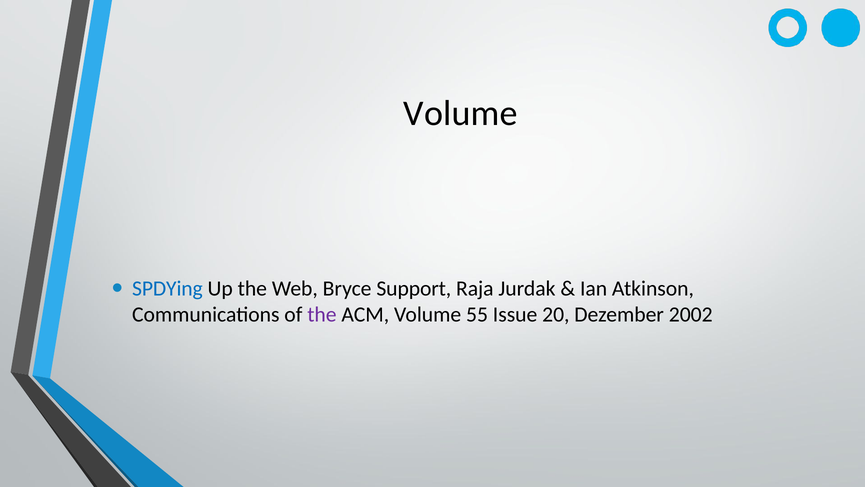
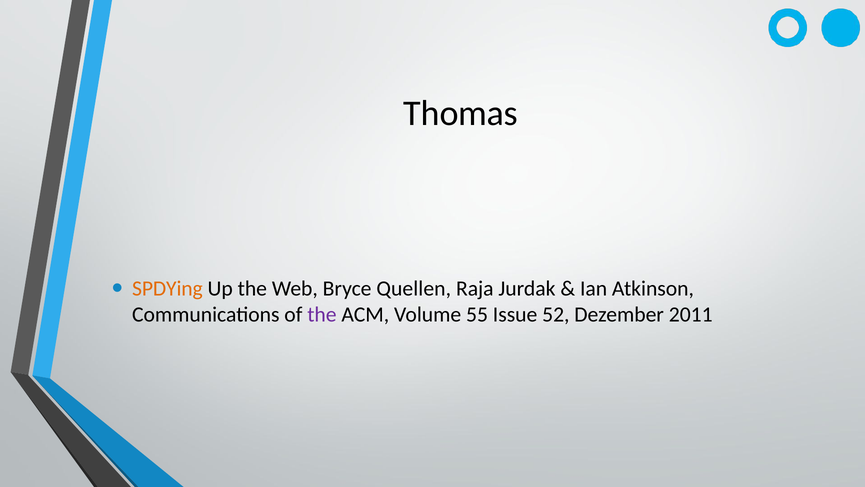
Volume at (461, 113): Volume -> Thomas
SPDYing colour: blue -> orange
Support: Support -> Quellen
20: 20 -> 52
2002: 2002 -> 2011
